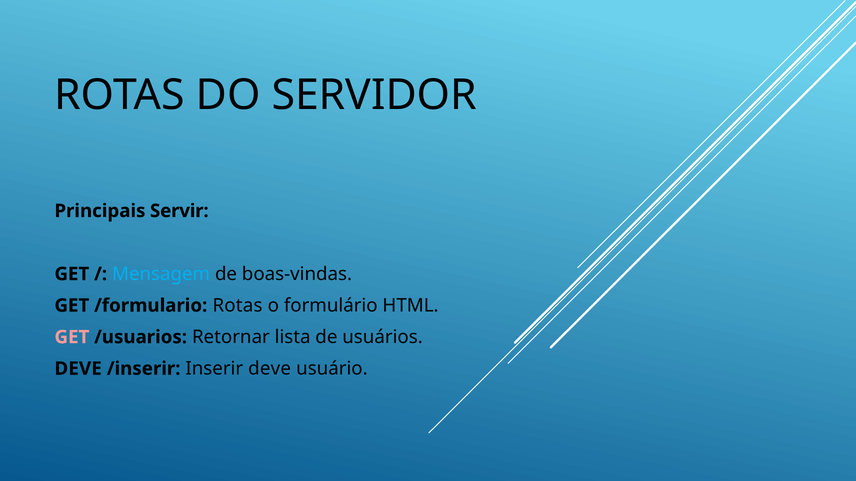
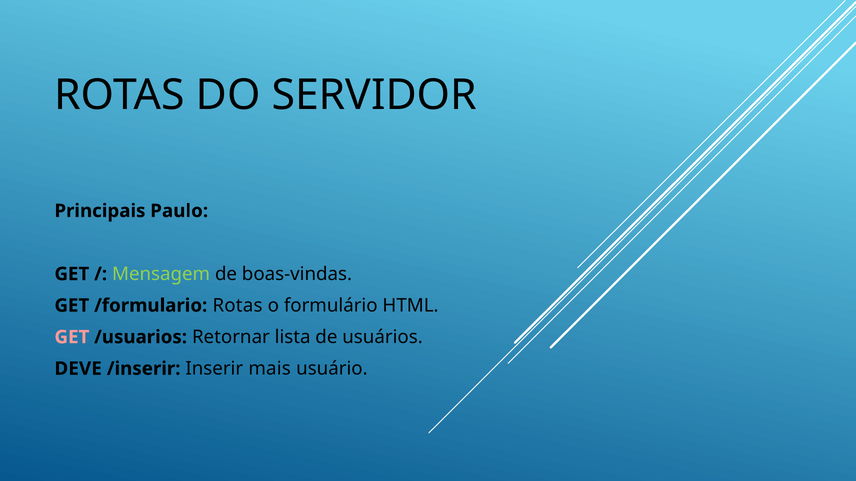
Servir: Servir -> Paulo
Mensagem colour: light blue -> light green
Inserir deve: deve -> mais
